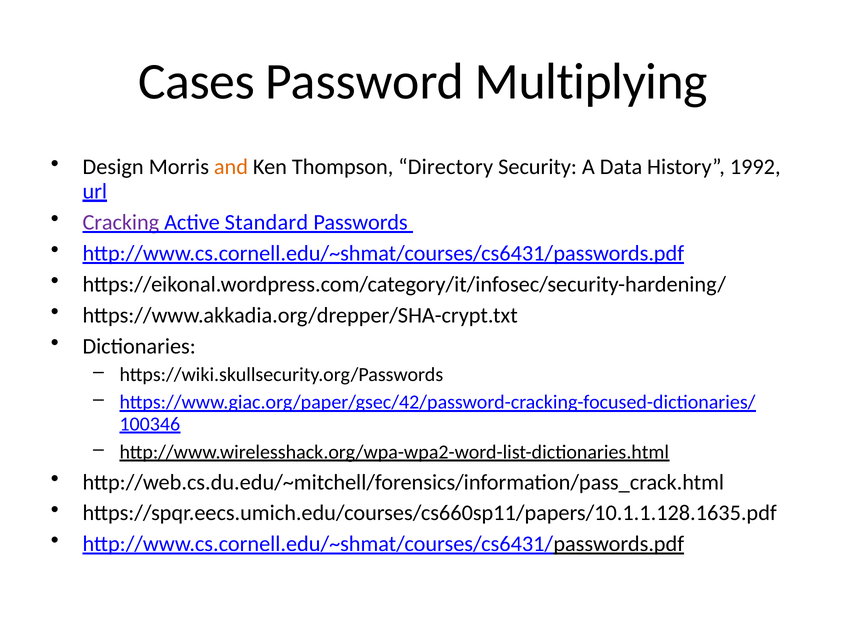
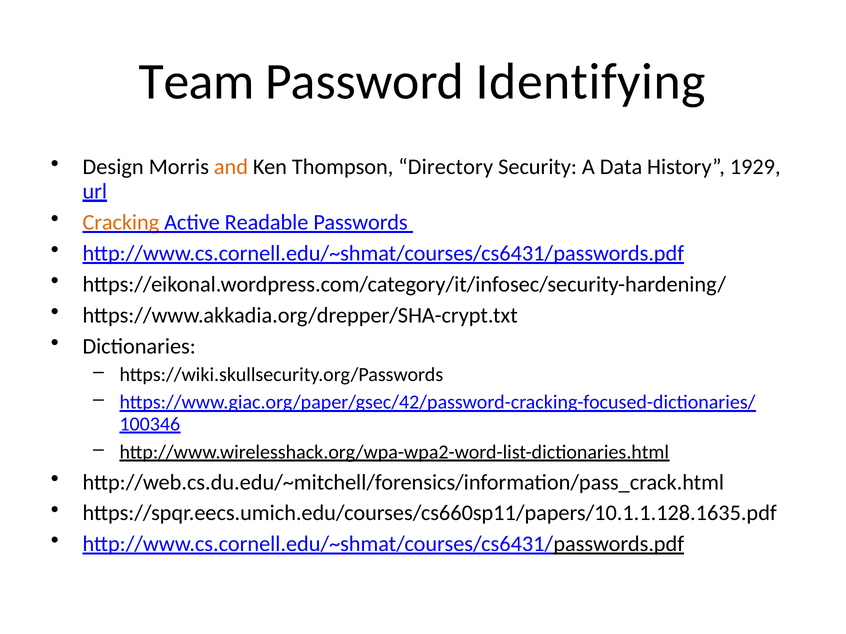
Cases: Cases -> Team
Multiplying: Multiplying -> Identifying
1992: 1992 -> 1929
Cracking colour: purple -> orange
Standard: Standard -> Readable
